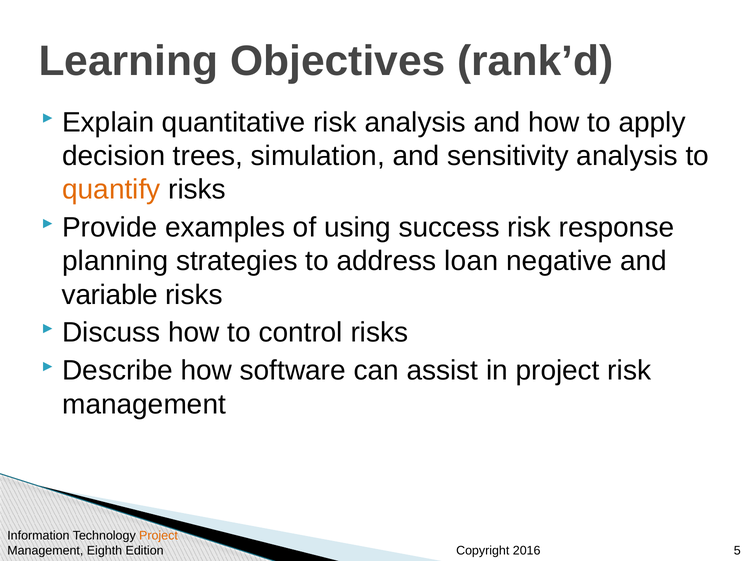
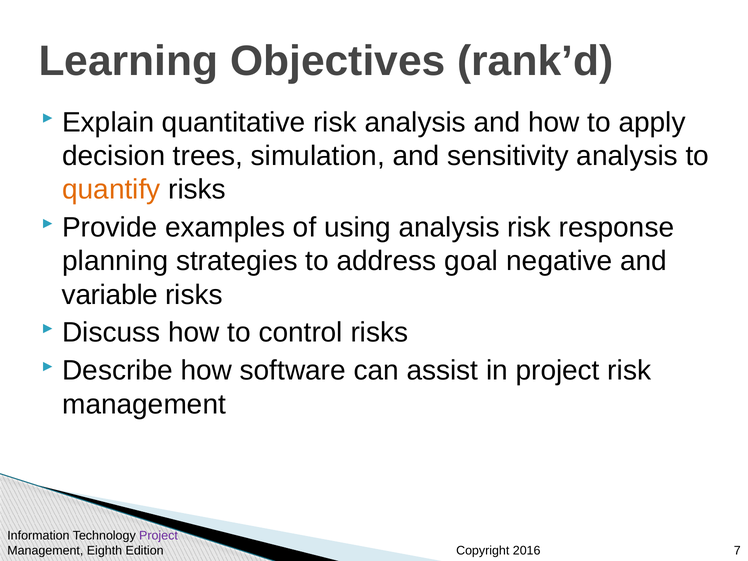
using success: success -> analysis
loan: loan -> goal
Project at (158, 536) colour: orange -> purple
5: 5 -> 7
